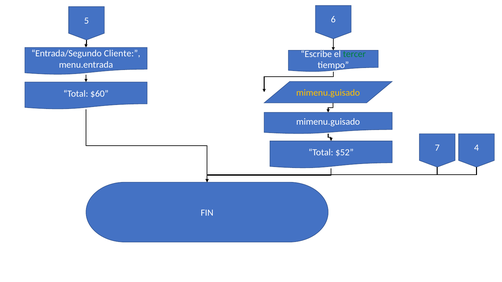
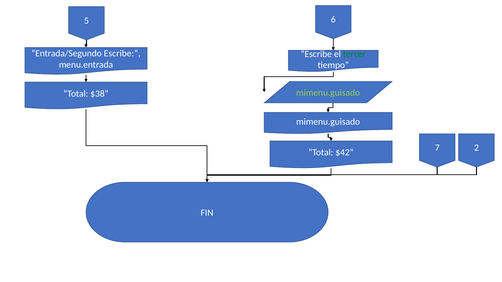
Entrada/Segundo Cliente: Cliente -> Escribe
mimenu.guisado at (328, 93) colour: yellow -> light green
$60: $60 -> $38
4: 4 -> 2
$52: $52 -> $42
